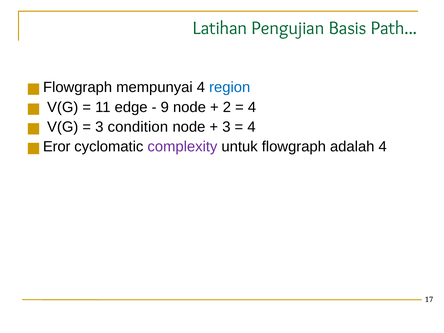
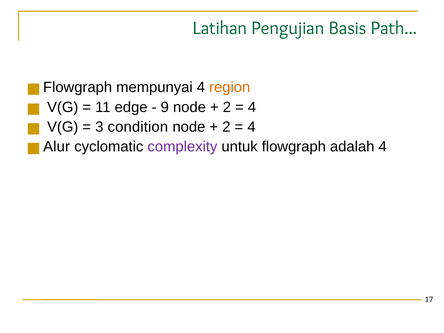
region colour: blue -> orange
3 at (226, 127): 3 -> 2
Eror: Eror -> Alur
